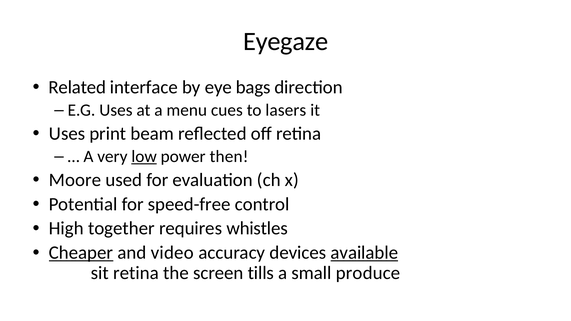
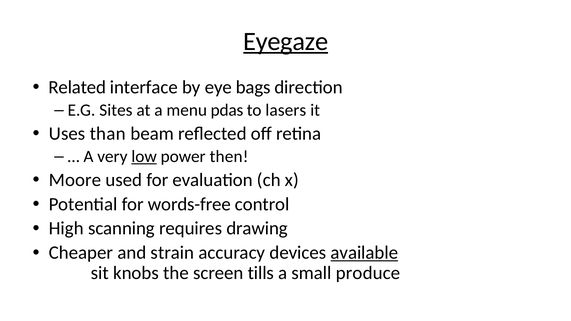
Eyegaze underline: none -> present
E.G Uses: Uses -> Sites
cues: cues -> pdas
print: print -> than
speed-free: speed-free -> words-free
together: together -> scanning
whistles: whistles -> drawing
Cheaper underline: present -> none
video: video -> strain
sit retina: retina -> knobs
